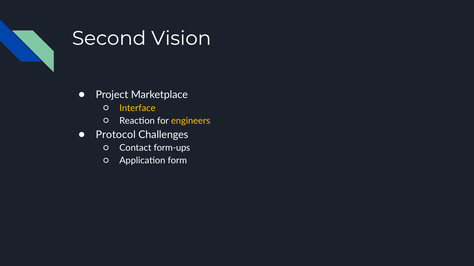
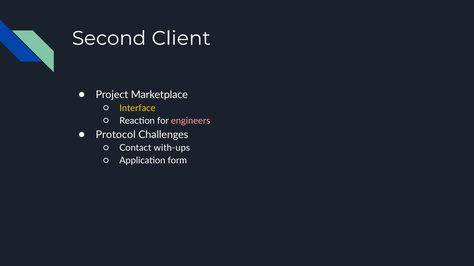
Vision: Vision -> Client
engineers colour: yellow -> pink
form-ups: form-ups -> with-ups
